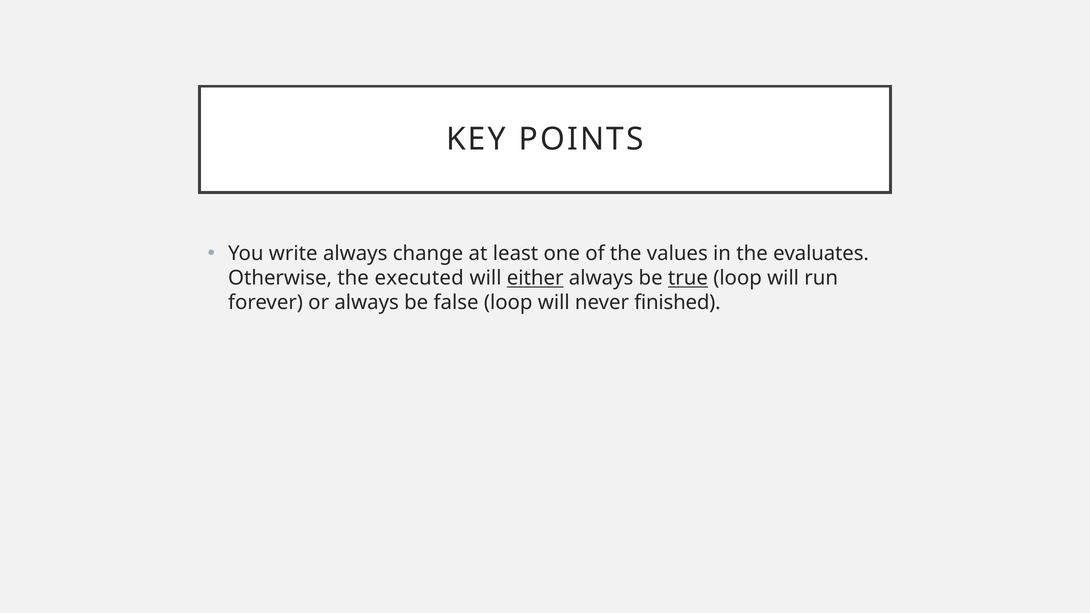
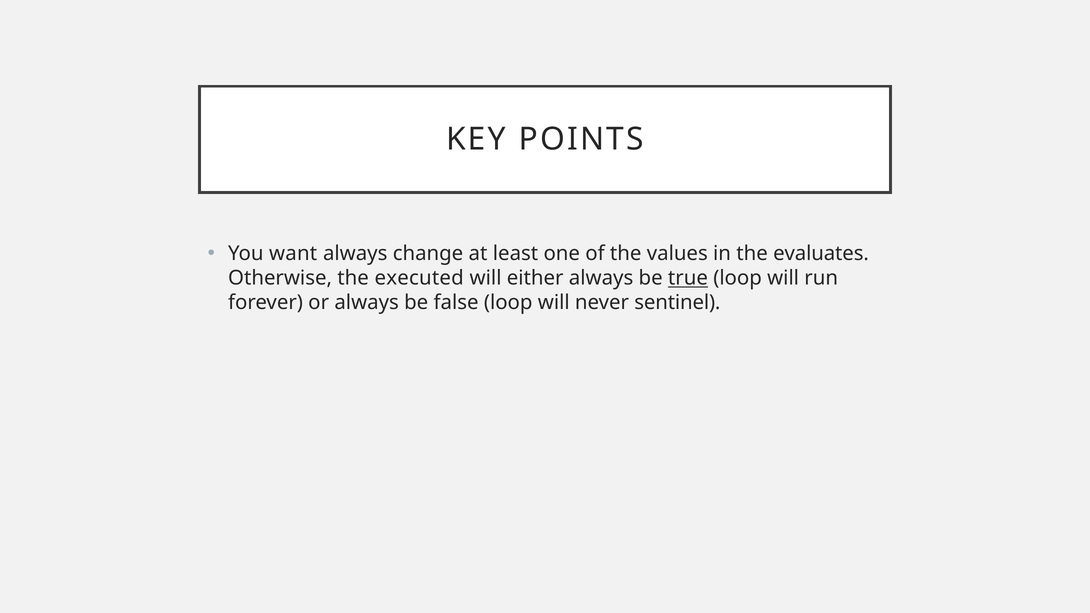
write: write -> want
either underline: present -> none
finished: finished -> sentinel
